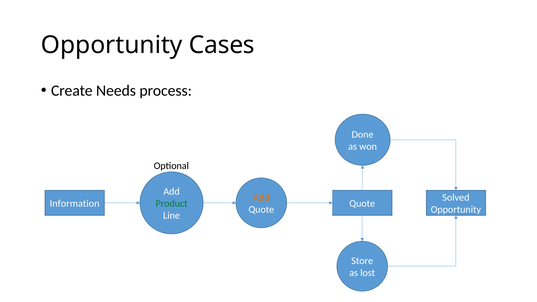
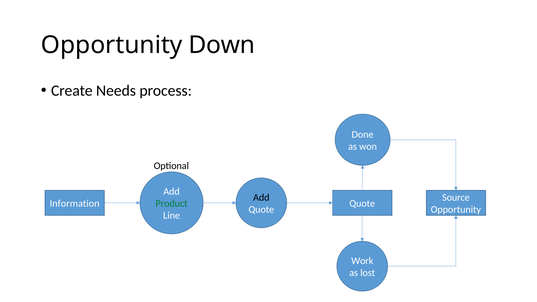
Cases: Cases -> Down
Add at (261, 198) colour: orange -> black
Solved: Solved -> Source
Store: Store -> Work
